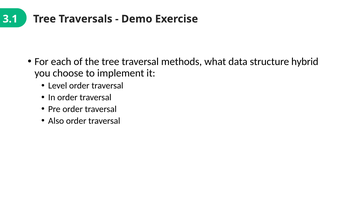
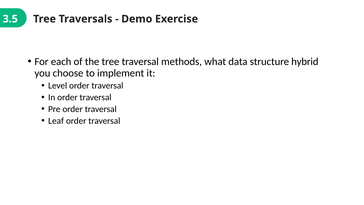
3.1: 3.1 -> 3.5
Also: Also -> Leaf
